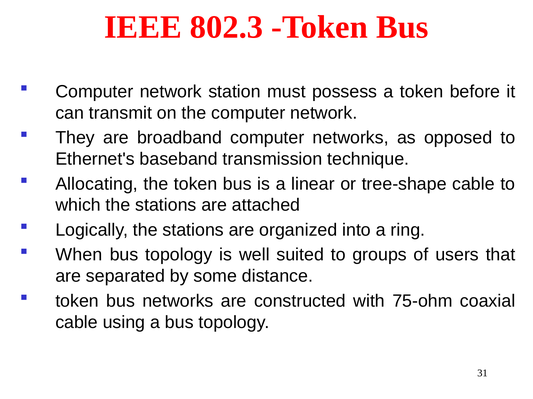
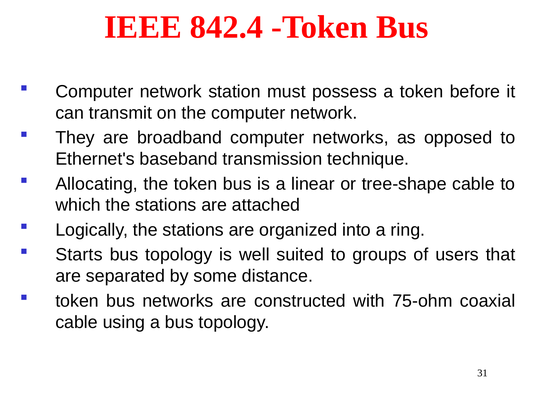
802.3: 802.3 -> 842.4
When: When -> Starts
